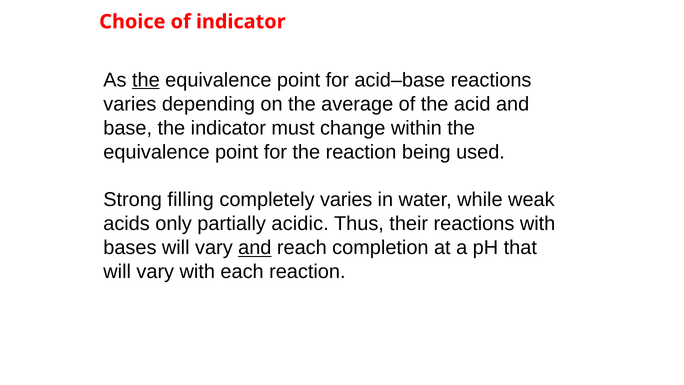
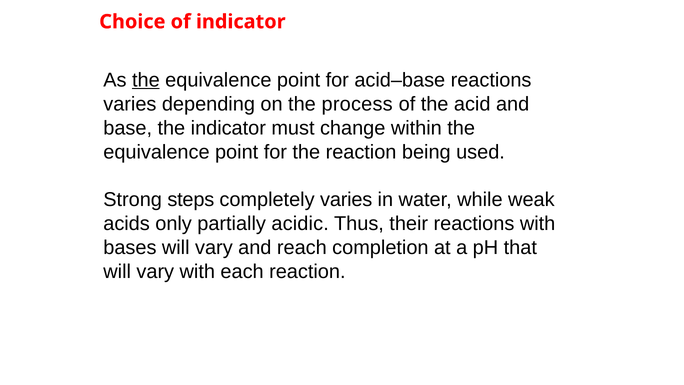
average: average -> process
filling: filling -> steps
and at (255, 248) underline: present -> none
